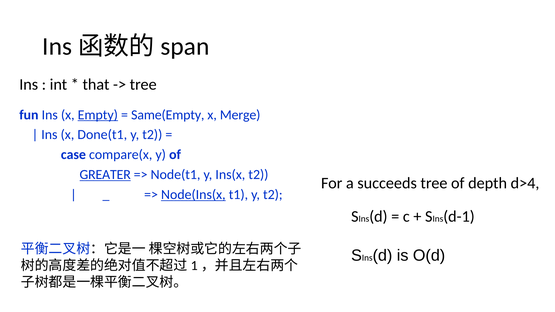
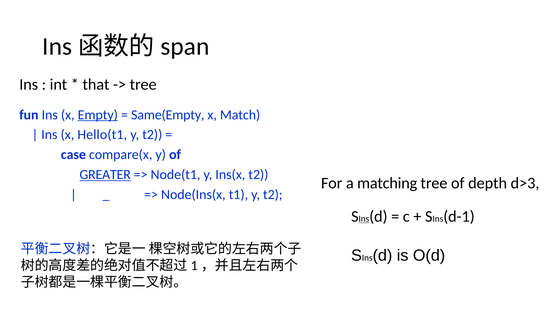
Merge: Merge -> Match
Done(t1: Done(t1 -> Hello(t1
succeeds: succeeds -> matching
d>4: d>4 -> d>3
Node(Ins(x underline: present -> none
Ins at (364, 219) underline: none -> present
